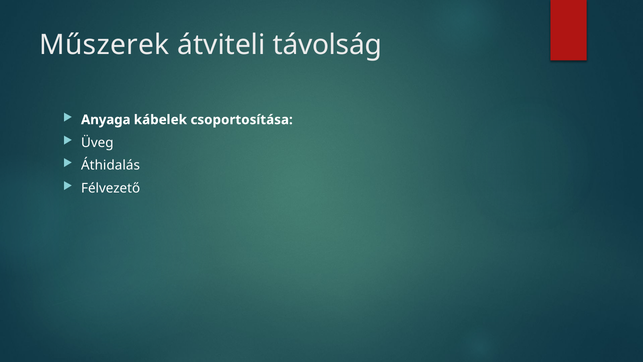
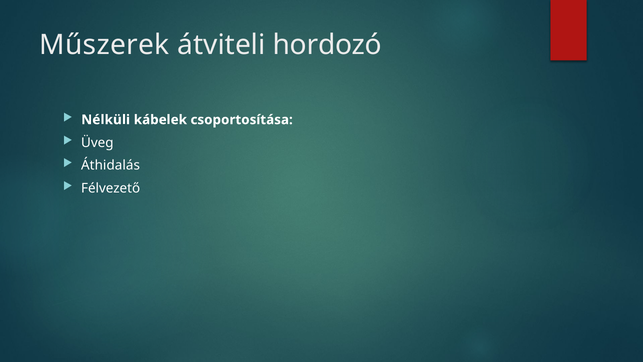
távolság: távolság -> hordozó
Anyaga: Anyaga -> Nélküli
